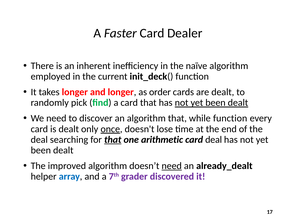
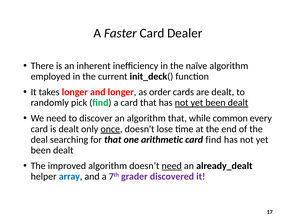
while function: function -> common
that at (113, 140) underline: present -> none
card deal: deal -> find
